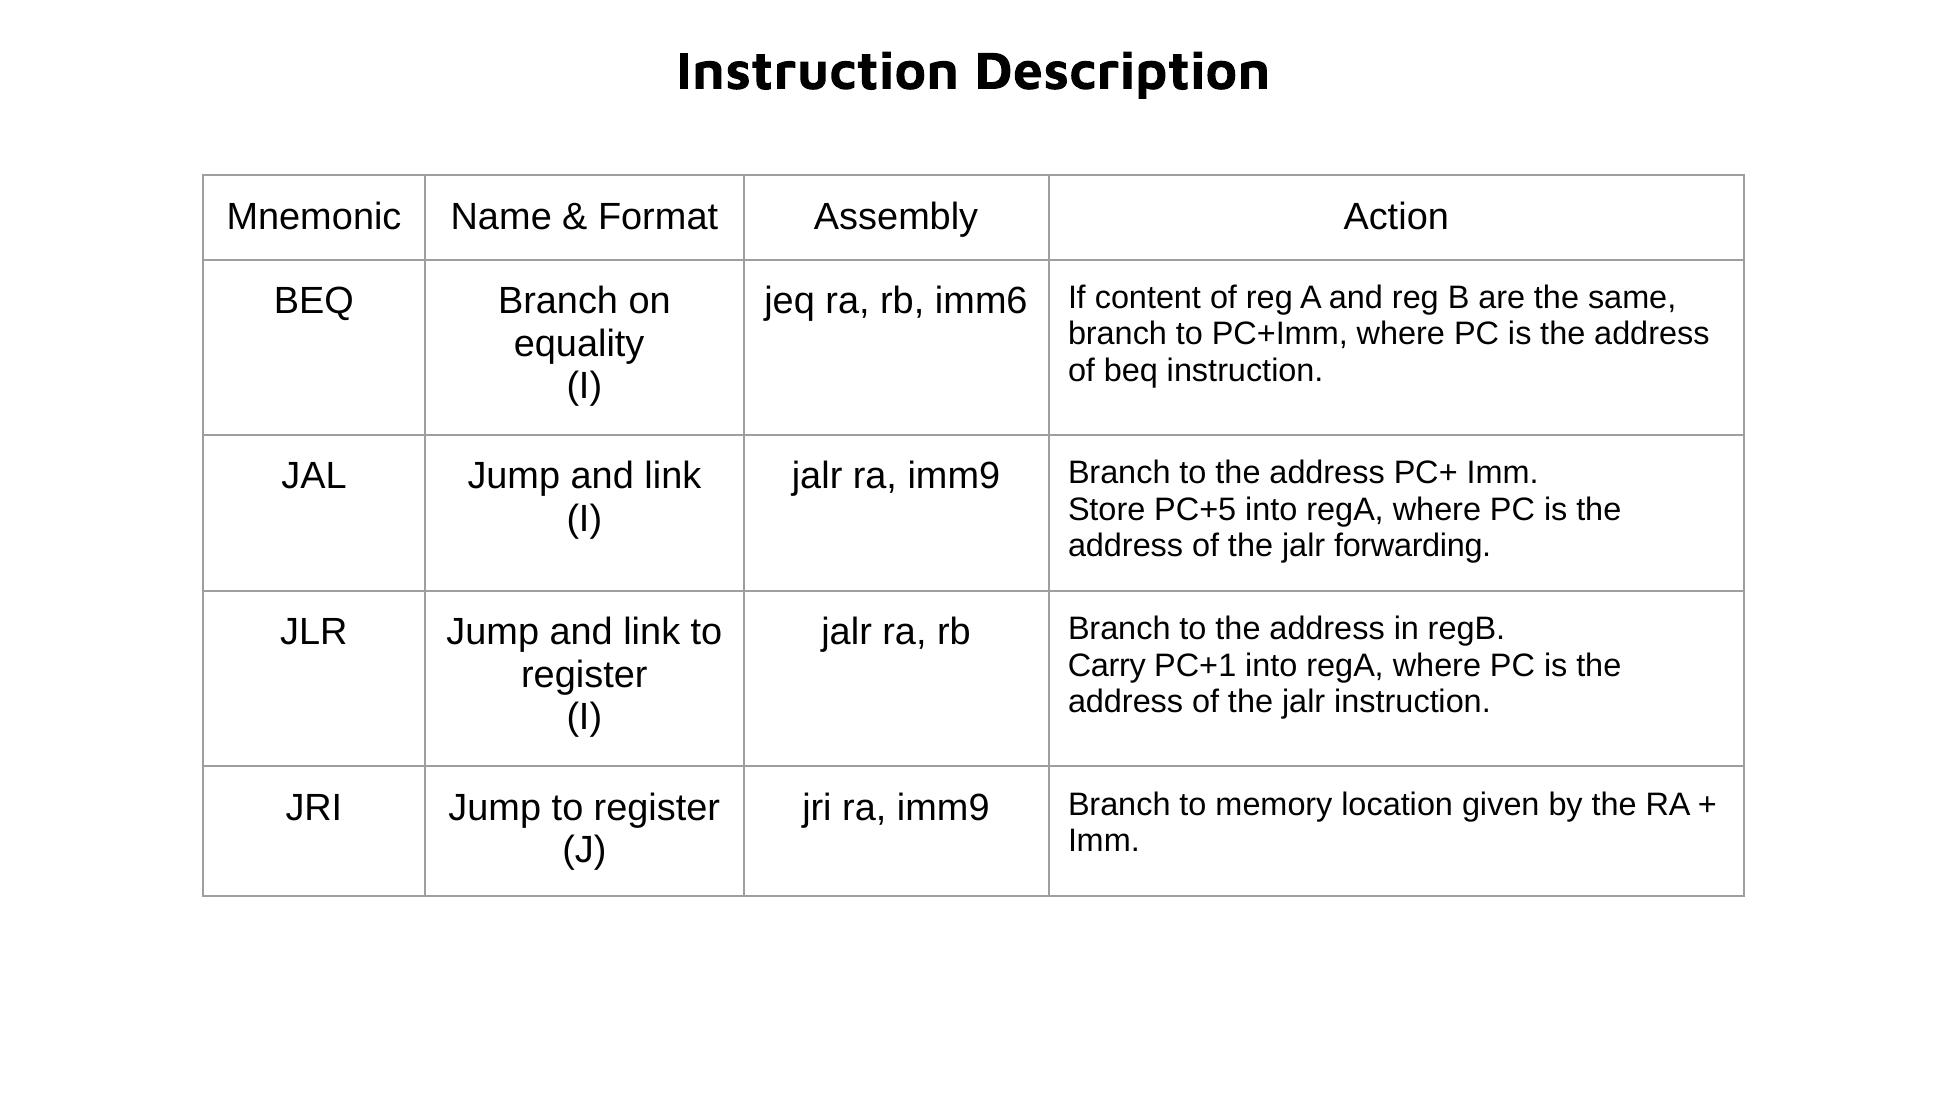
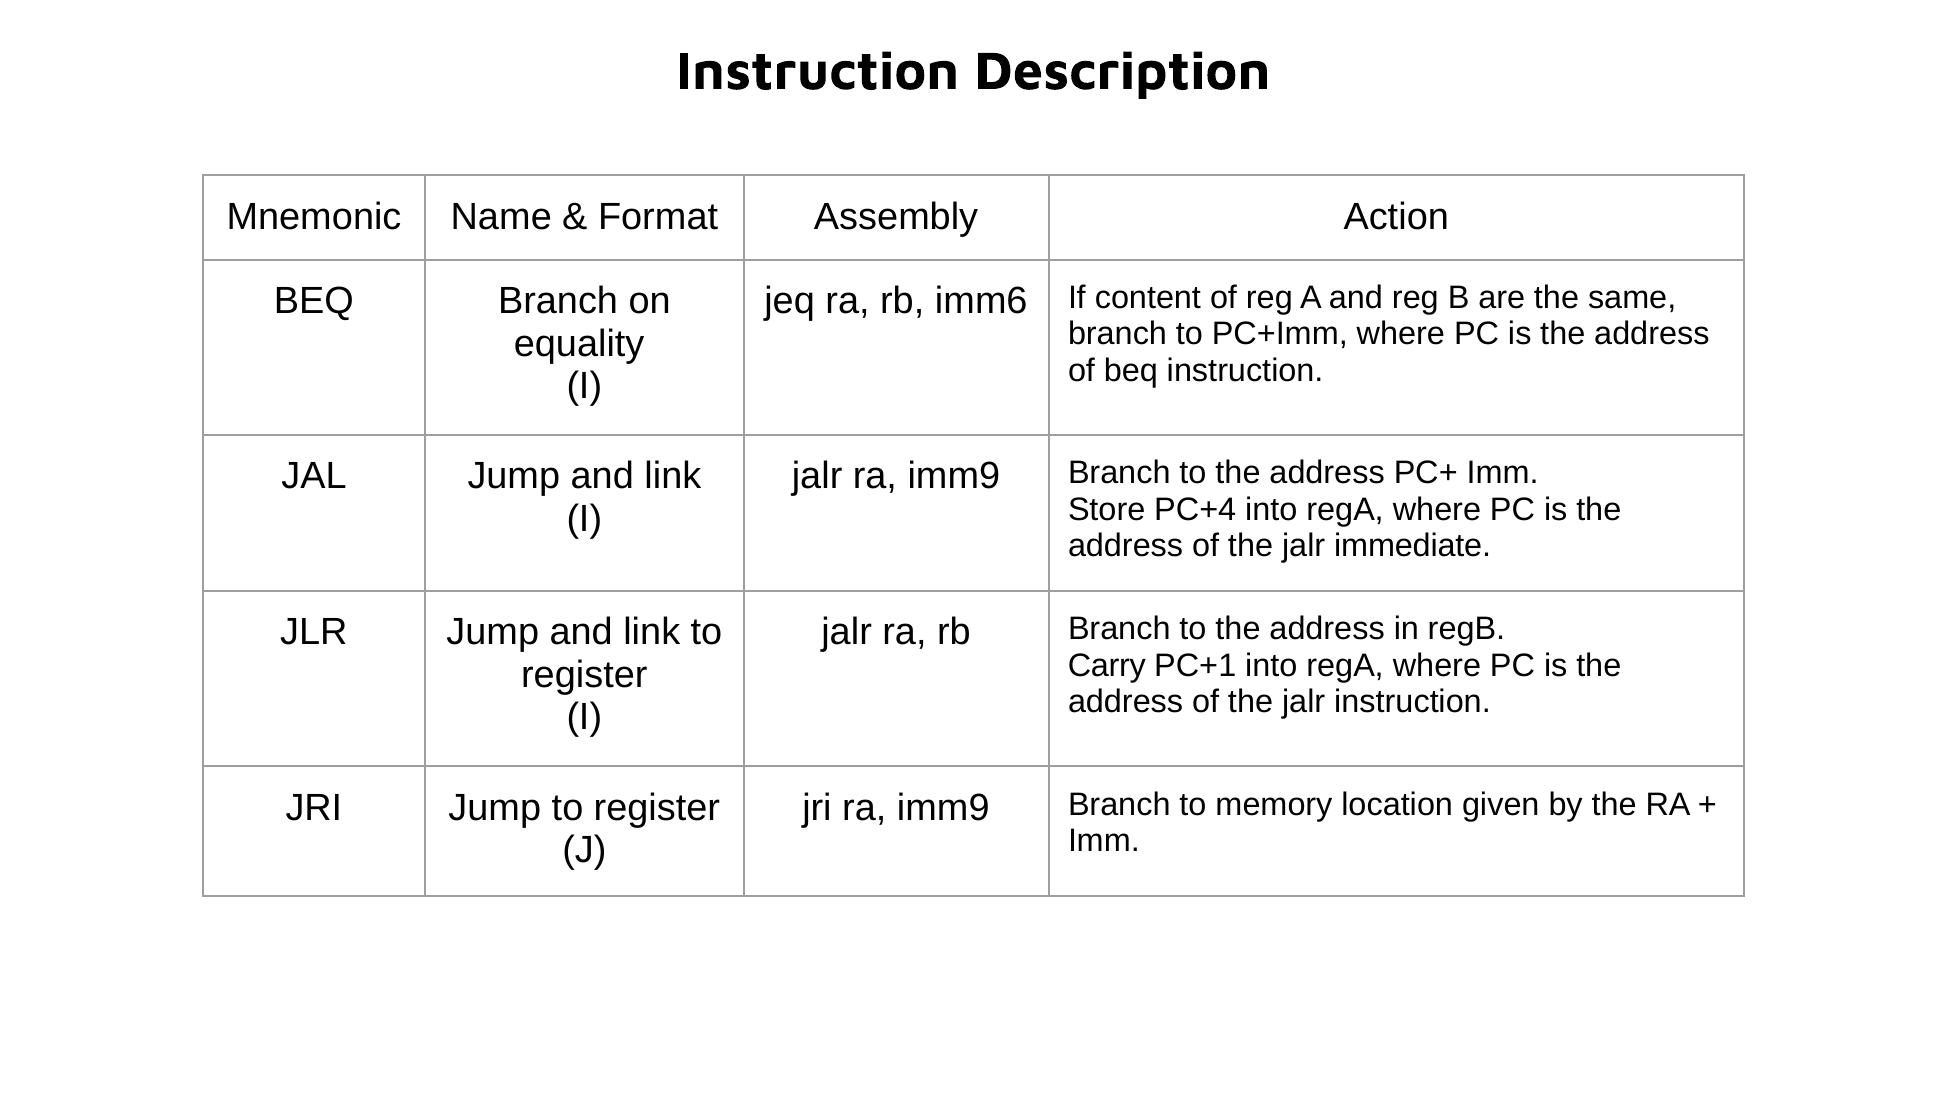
PC+5: PC+5 -> PC+4
forwarding: forwarding -> immediate
